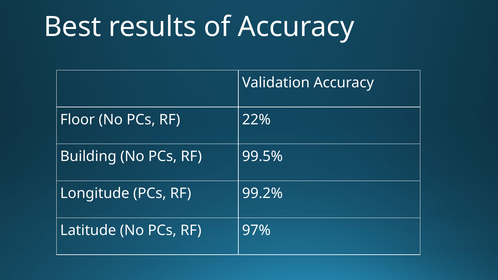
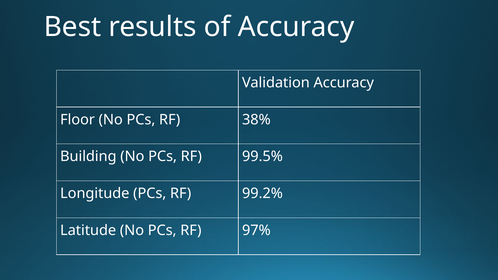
22%: 22% -> 38%
